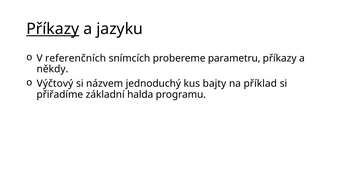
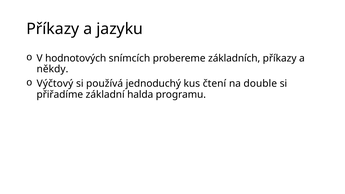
Příkazy at (53, 29) underline: present -> none
referenčních: referenčních -> hodnotových
parametru: parametru -> základních
názvem: názvem -> používá
bajty: bajty -> čtení
příklad: příklad -> double
